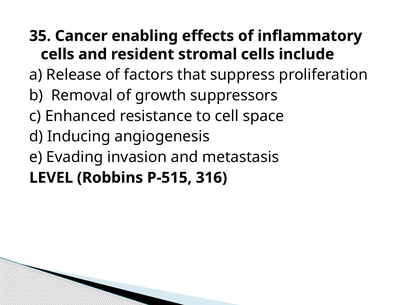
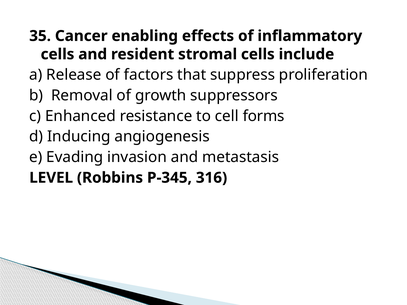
space: space -> forms
P-515: P-515 -> P-345
